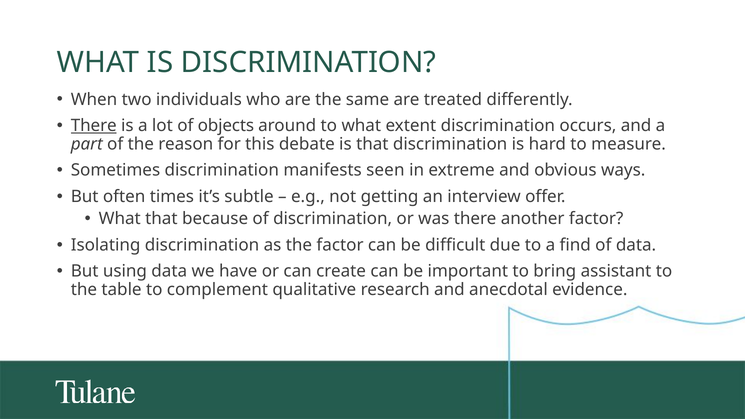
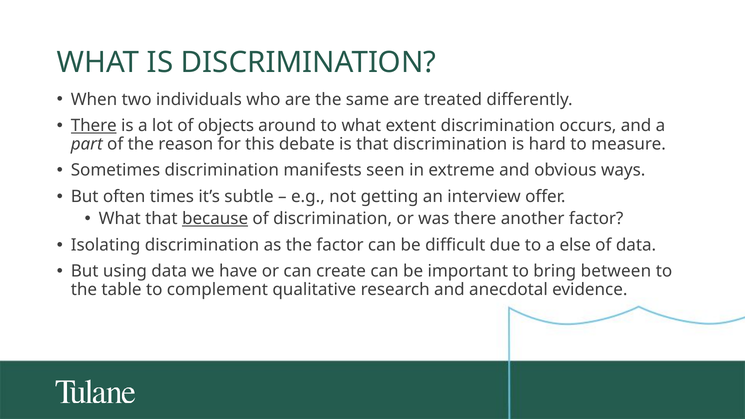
because underline: none -> present
find: find -> else
assistant: assistant -> between
